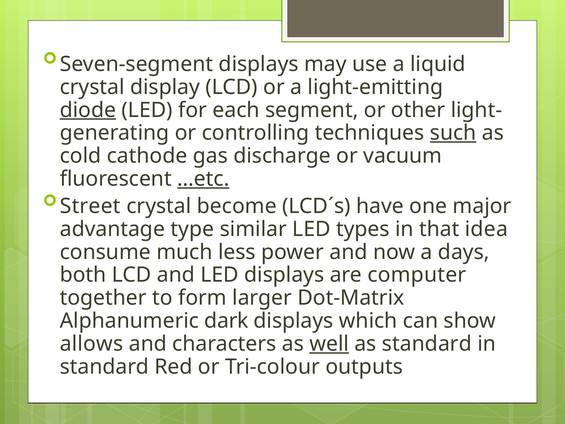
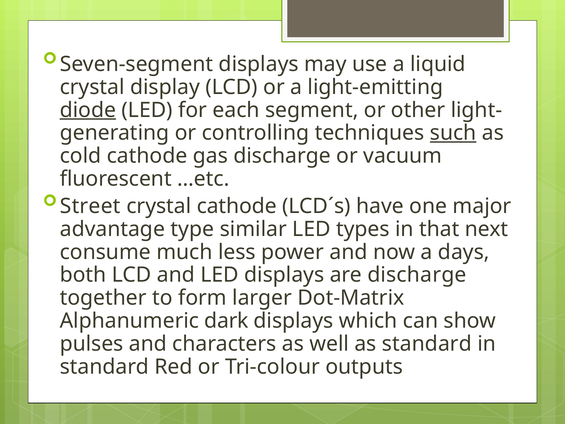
…etc underline: present -> none
crystal become: become -> cathode
idea: idea -> next
are computer: computer -> discharge
allows: allows -> pulses
well underline: present -> none
